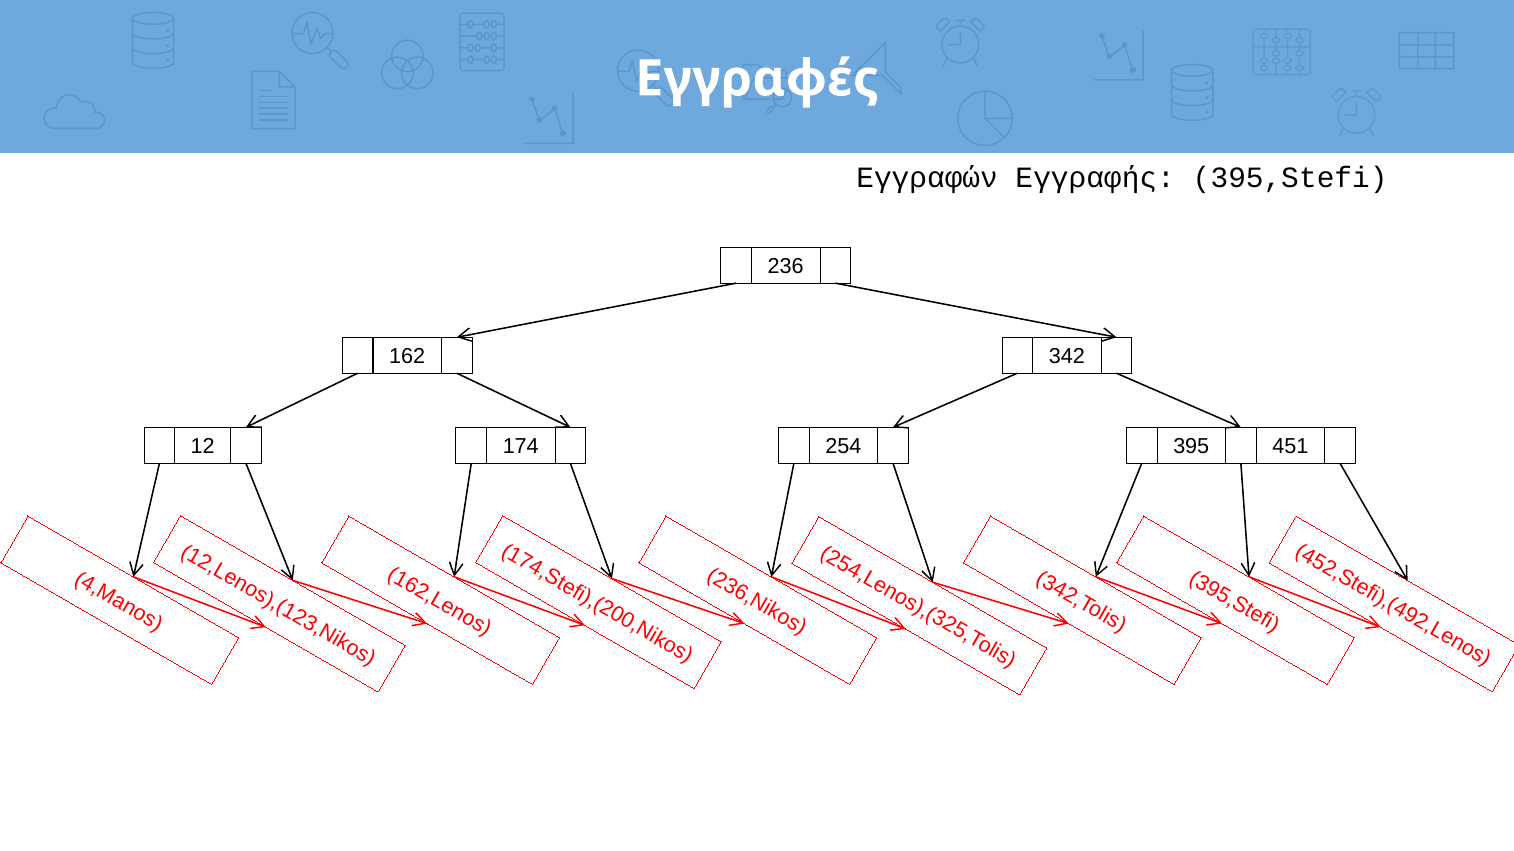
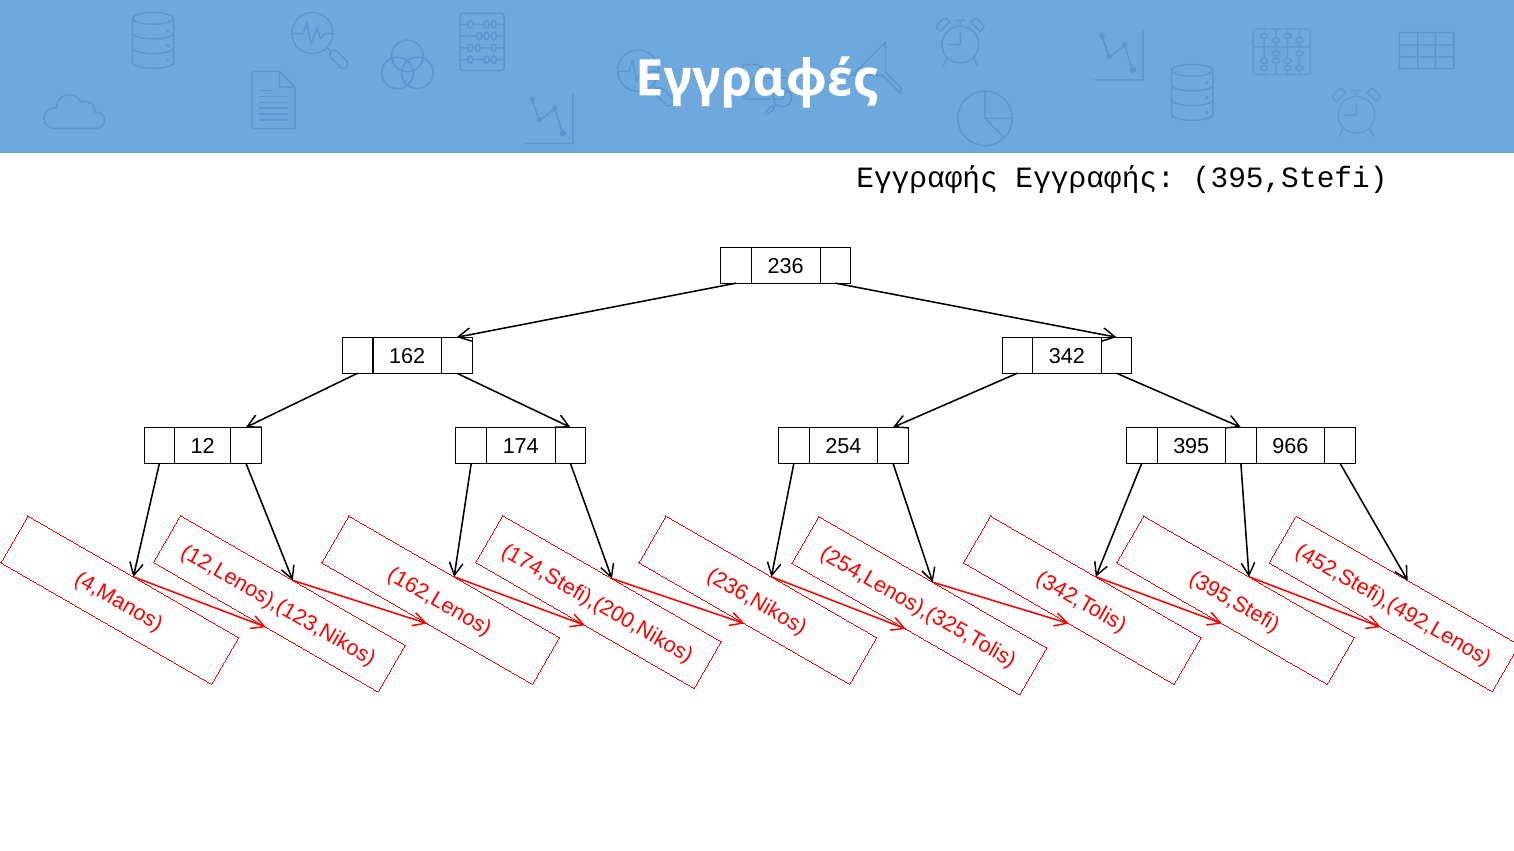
Εγγραφών at (927, 178): Εγγραφών -> Εγγραφής
451: 451 -> 966
